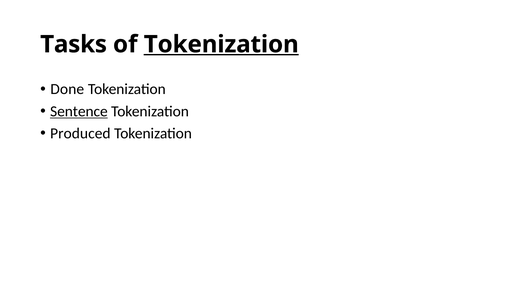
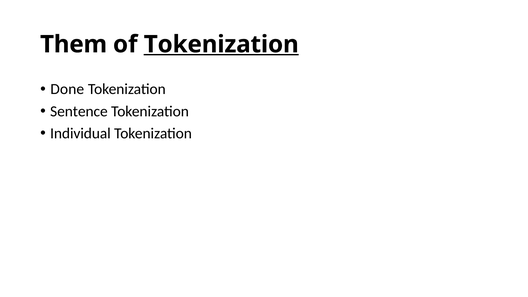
Tasks: Tasks -> Them
Sentence underline: present -> none
Produced: Produced -> Individual
